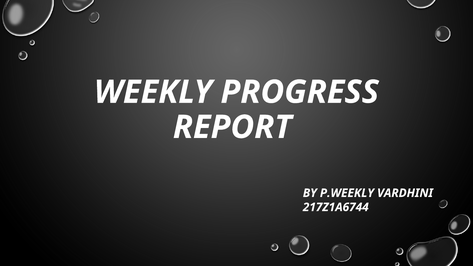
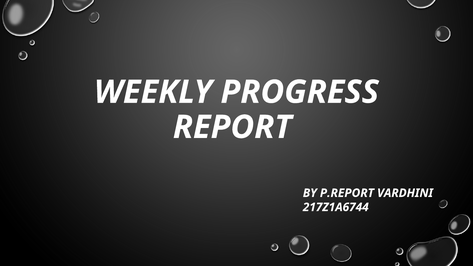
P.WEEKLY: P.WEEKLY -> P.REPORT
